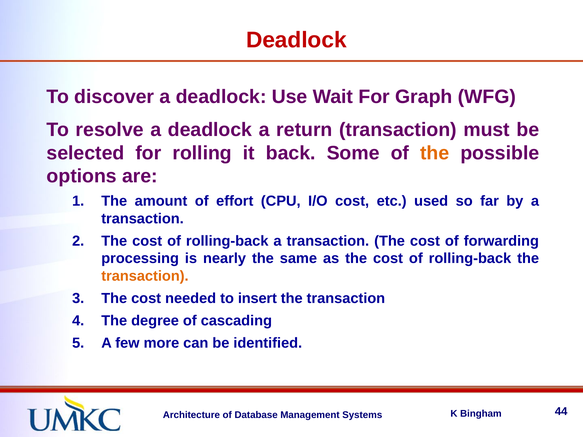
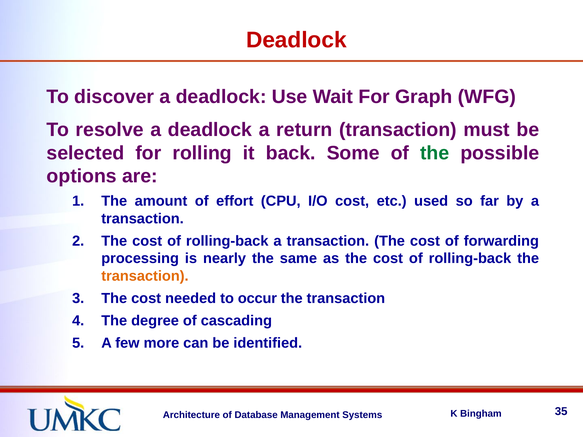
the at (435, 153) colour: orange -> green
insert: insert -> occur
44: 44 -> 35
